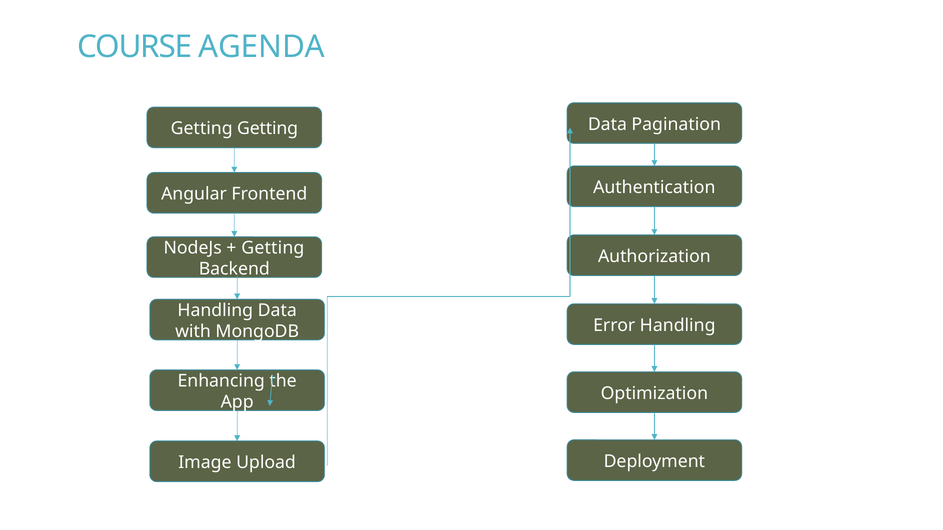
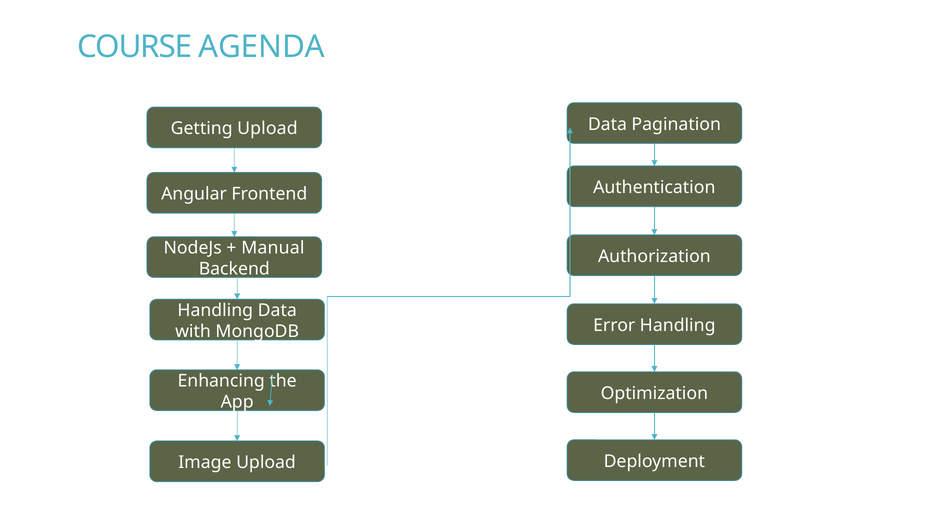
Getting Getting: Getting -> Upload
Getting at (273, 248): Getting -> Manual
